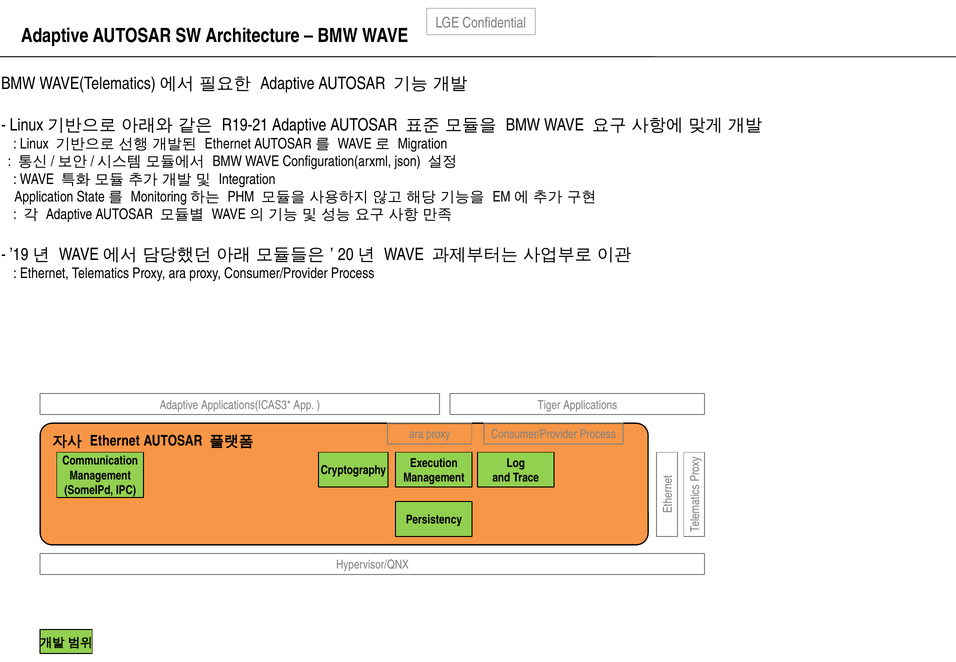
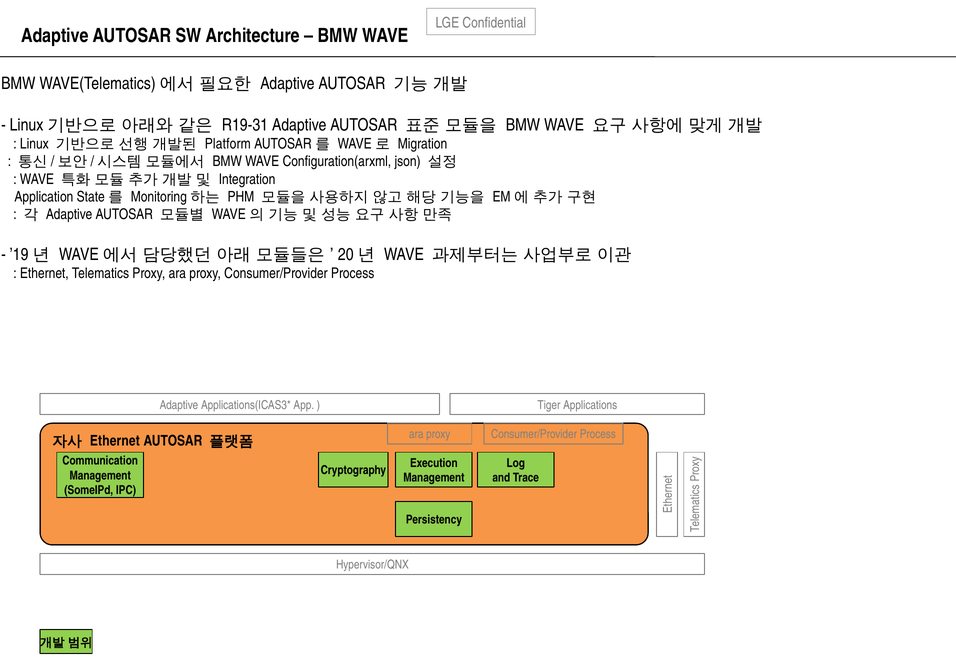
R19-21: R19-21 -> R19-31
Ethernet at (228, 144): Ethernet -> Platform
